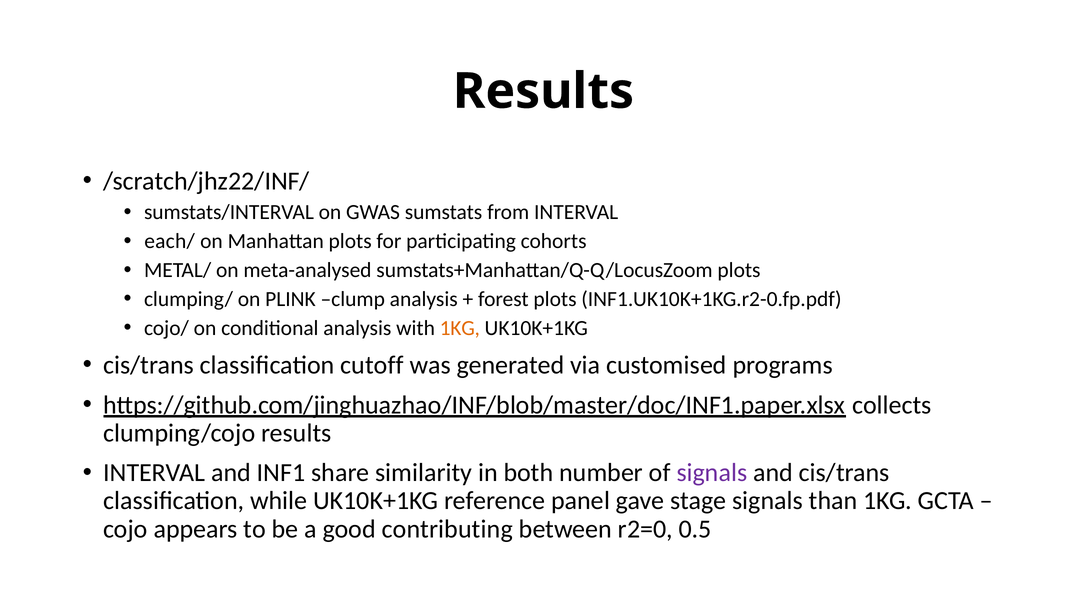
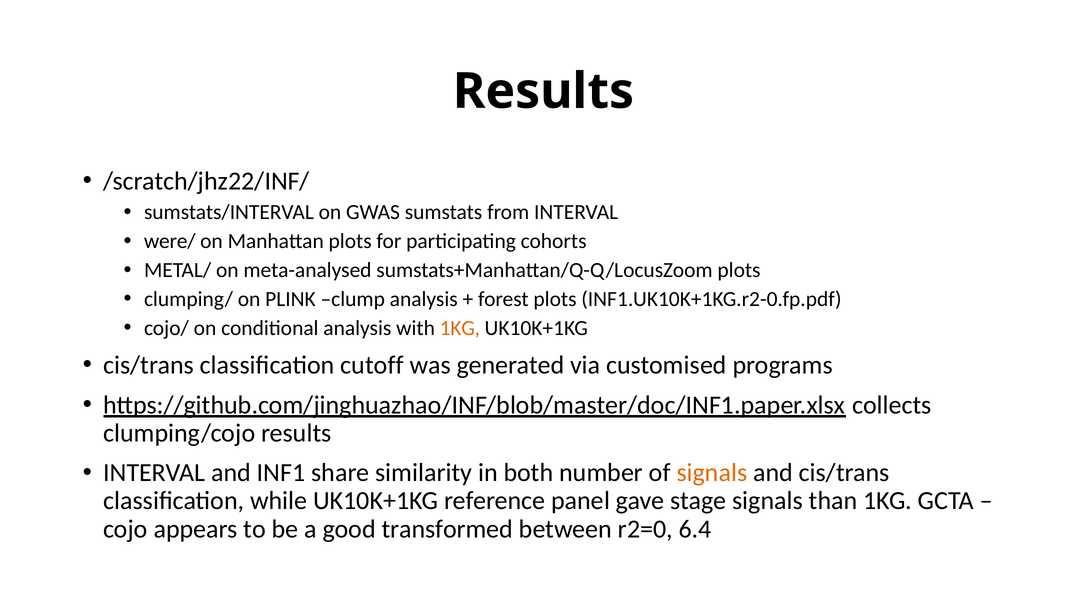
each/: each/ -> were/
signals at (712, 472) colour: purple -> orange
contributing: contributing -> transformed
0.5: 0.5 -> 6.4
